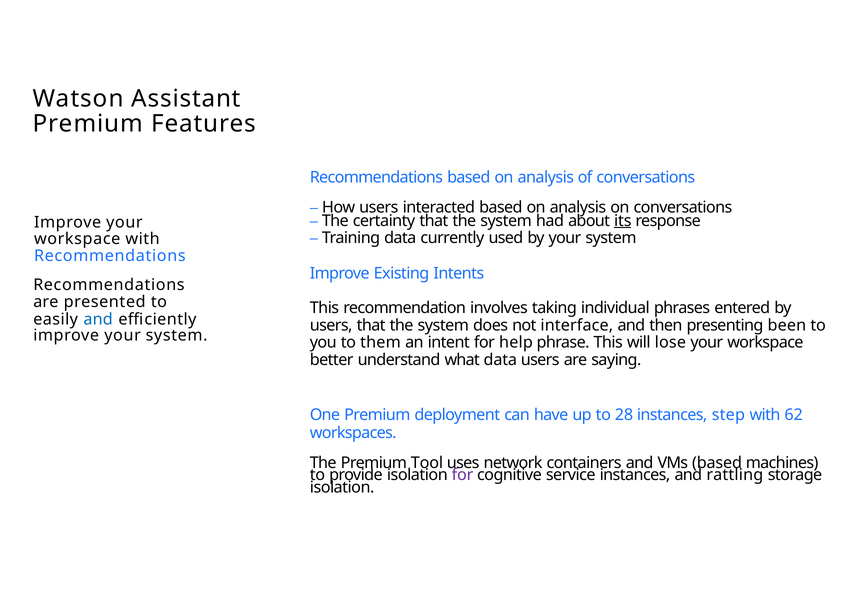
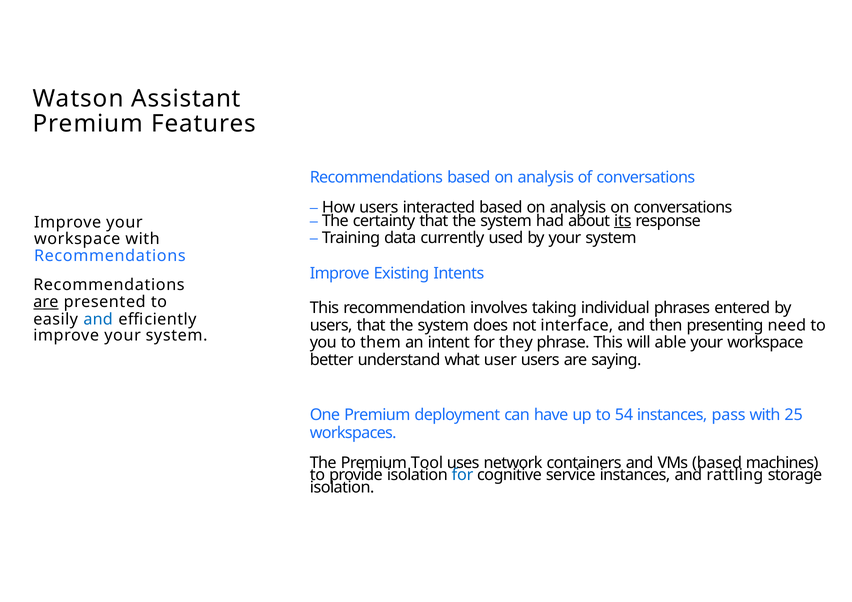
are at (46, 302) underline: none -> present
been: been -> need
help: help -> they
lose: lose -> able
what data: data -> user
28: 28 -> 54
step: step -> pass
62: 62 -> 25
for at (463, 475) colour: purple -> blue
